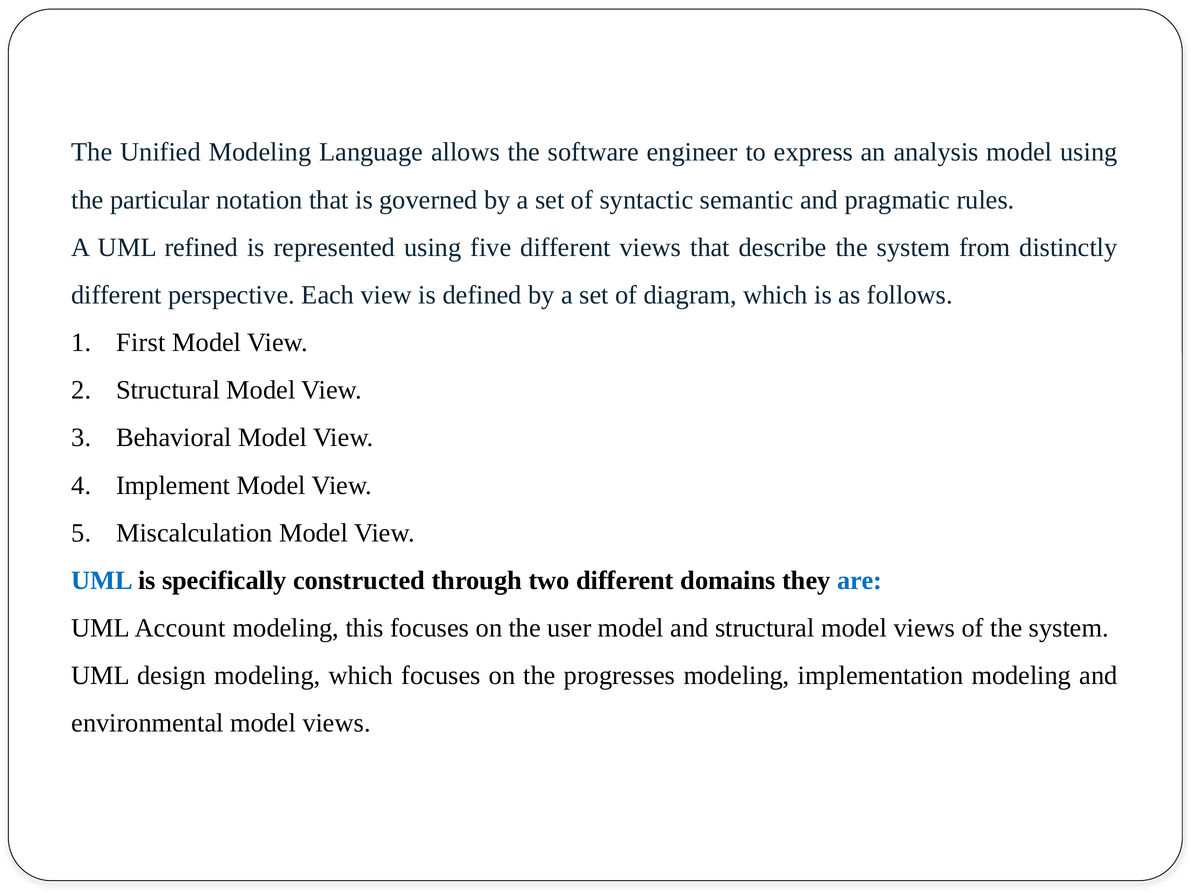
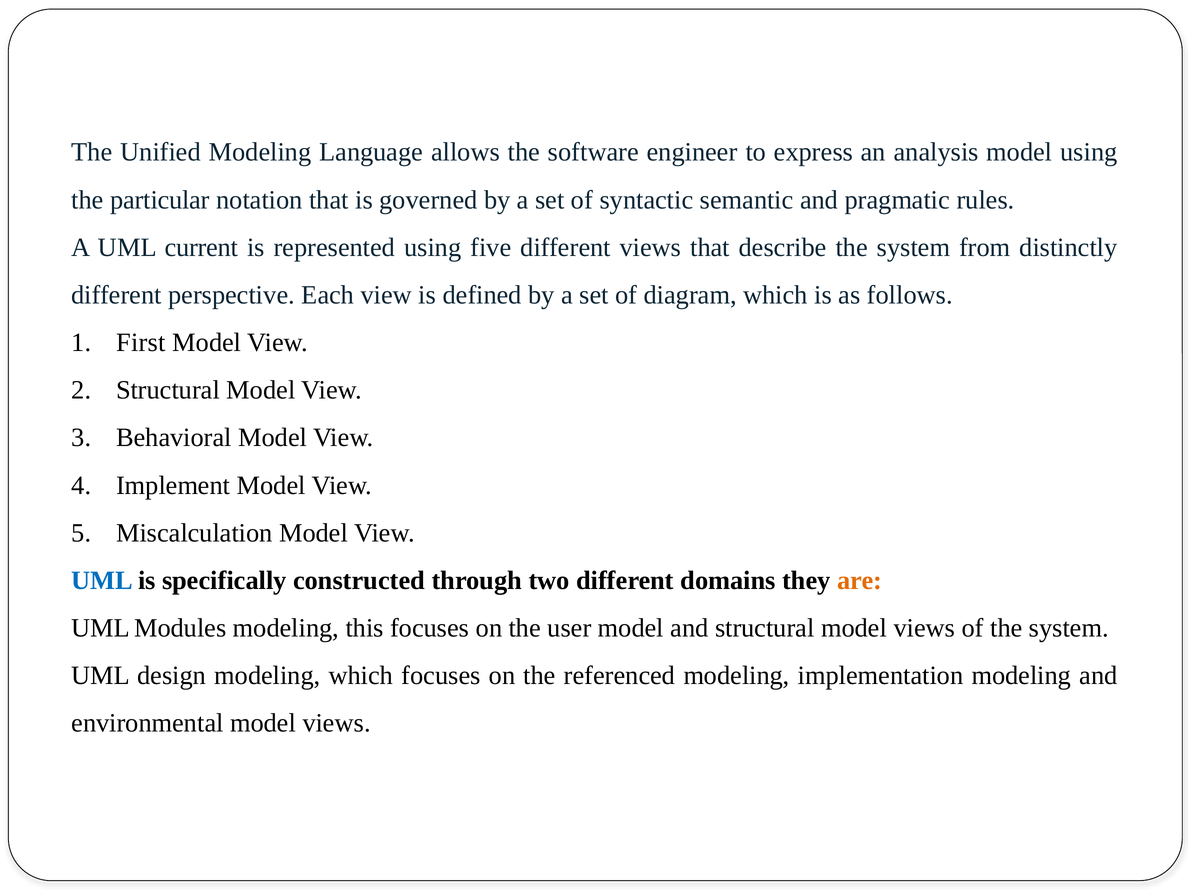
refined: refined -> current
are colour: blue -> orange
Account: Account -> Modules
progresses: progresses -> referenced
